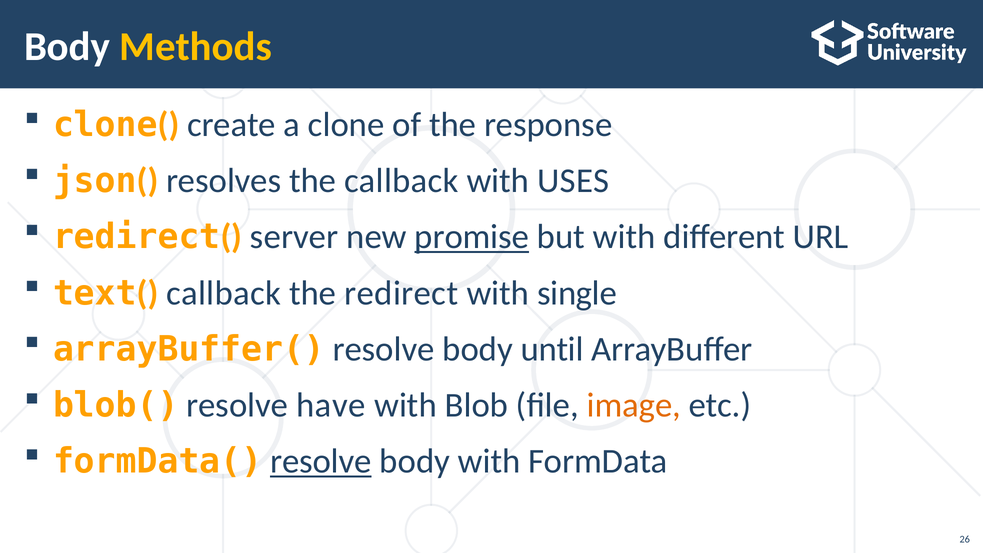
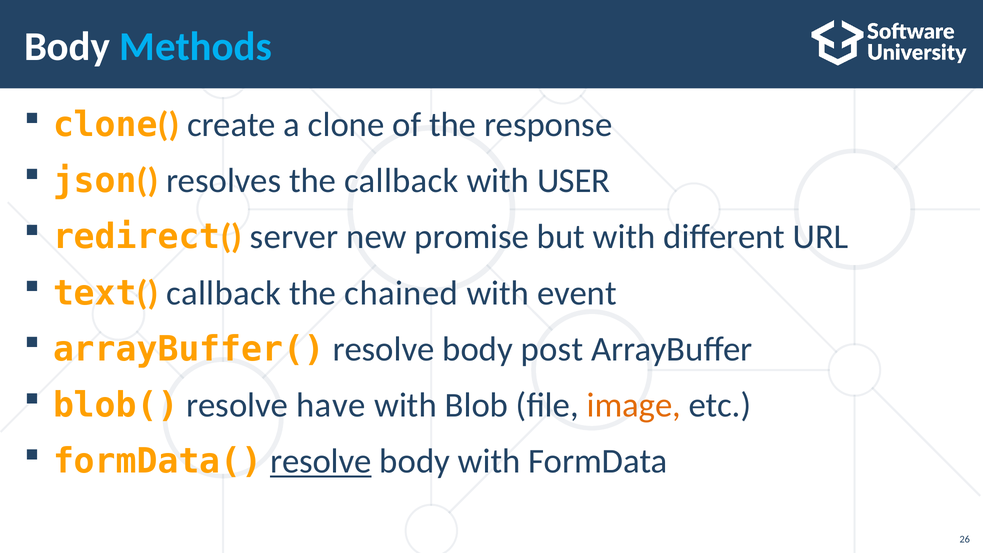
Methods colour: yellow -> light blue
USES: USES -> USER
promise underline: present -> none
redirect: redirect -> chained
single: single -> event
until: until -> post
